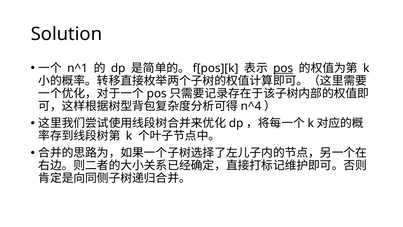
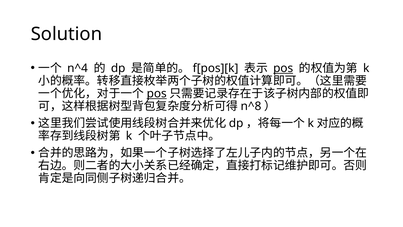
n^1: n^1 -> n^4
pos at (157, 94) underline: none -> present
n^4: n^4 -> n^8
